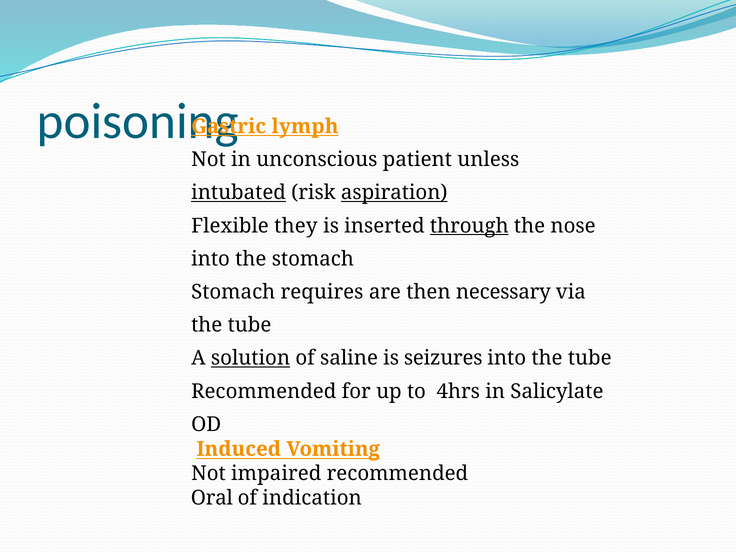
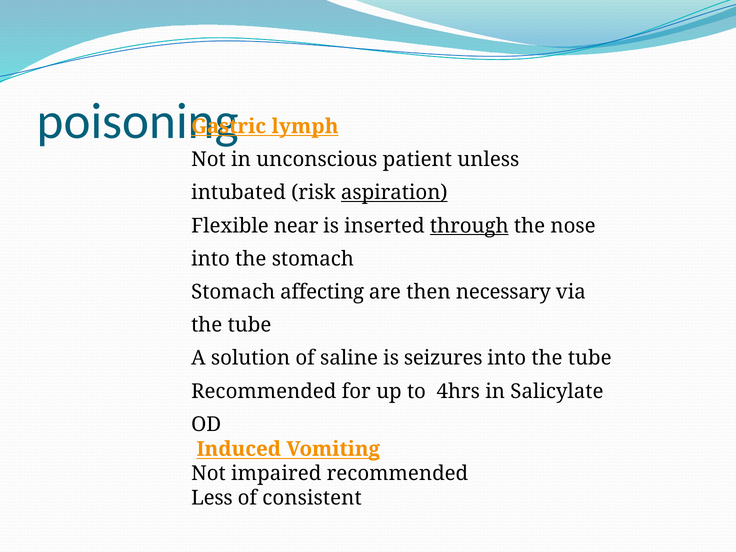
intubated underline: present -> none
they: they -> near
requires: requires -> affecting
solution underline: present -> none
Oral: Oral -> Less
indication: indication -> consistent
